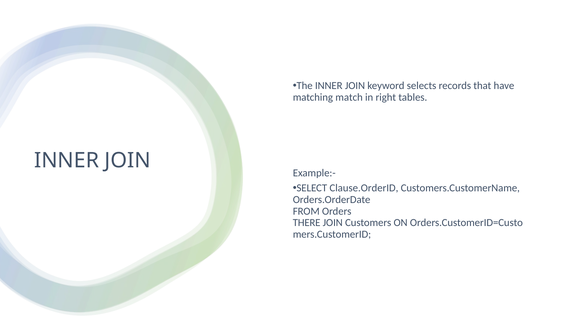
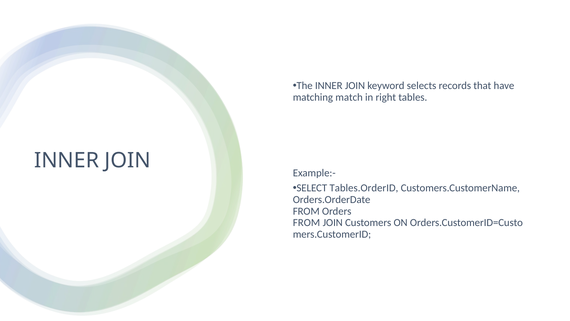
Clause.OrderID: Clause.OrderID -> Tables.OrderID
THERE at (307, 222): THERE -> FROM
